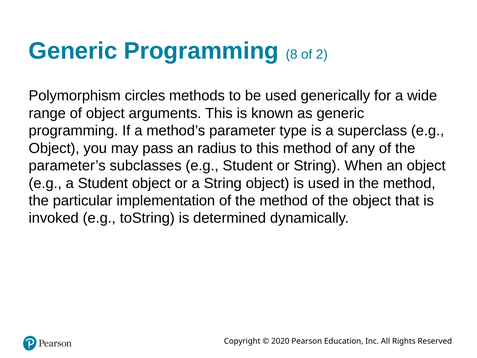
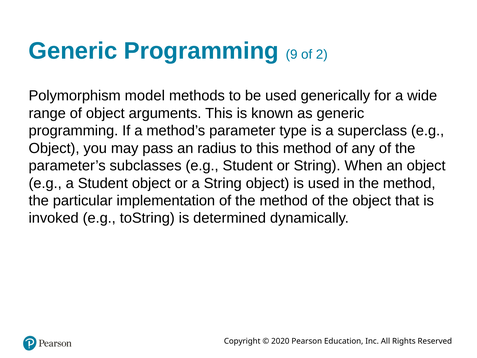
8: 8 -> 9
circles: circles -> model
